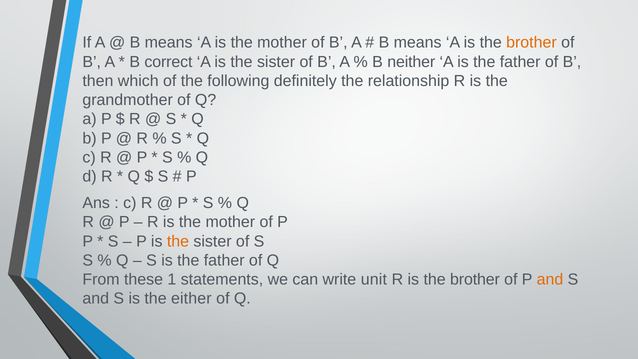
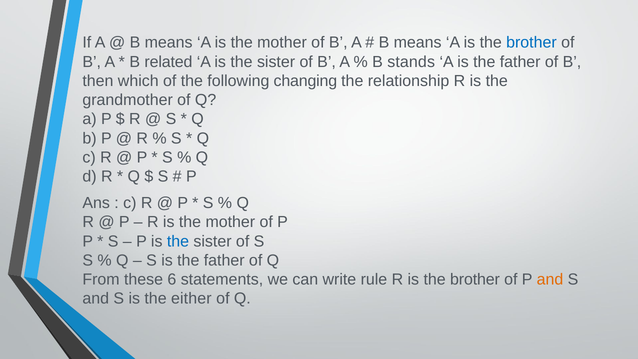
brother at (531, 43) colour: orange -> blue
correct: correct -> related
neither: neither -> stands
definitely: definitely -> changing
the at (178, 241) colour: orange -> blue
1: 1 -> 6
unit: unit -> rule
